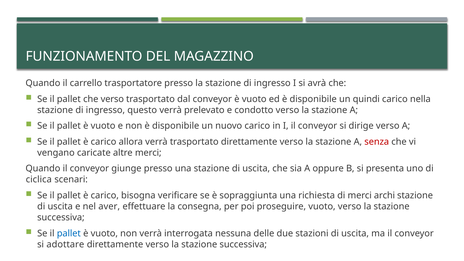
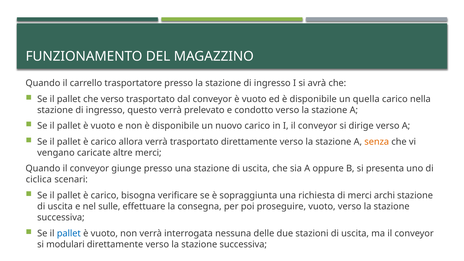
quindi: quindi -> quella
senza colour: red -> orange
aver: aver -> sulle
adottare: adottare -> modulari
